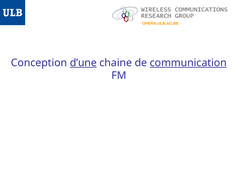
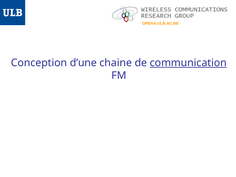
d’une underline: present -> none
